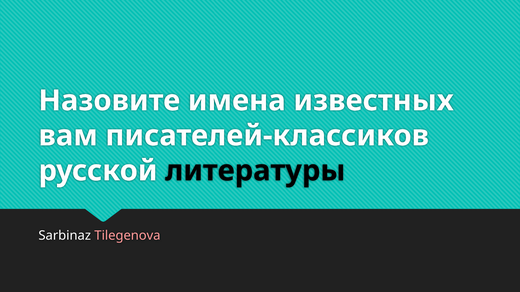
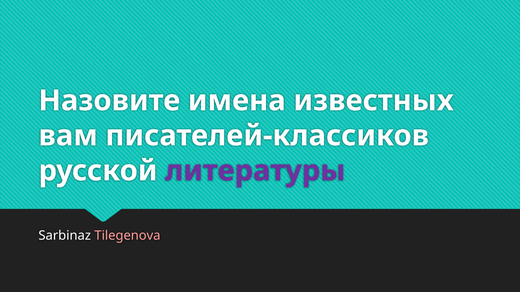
литературы colour: black -> purple
